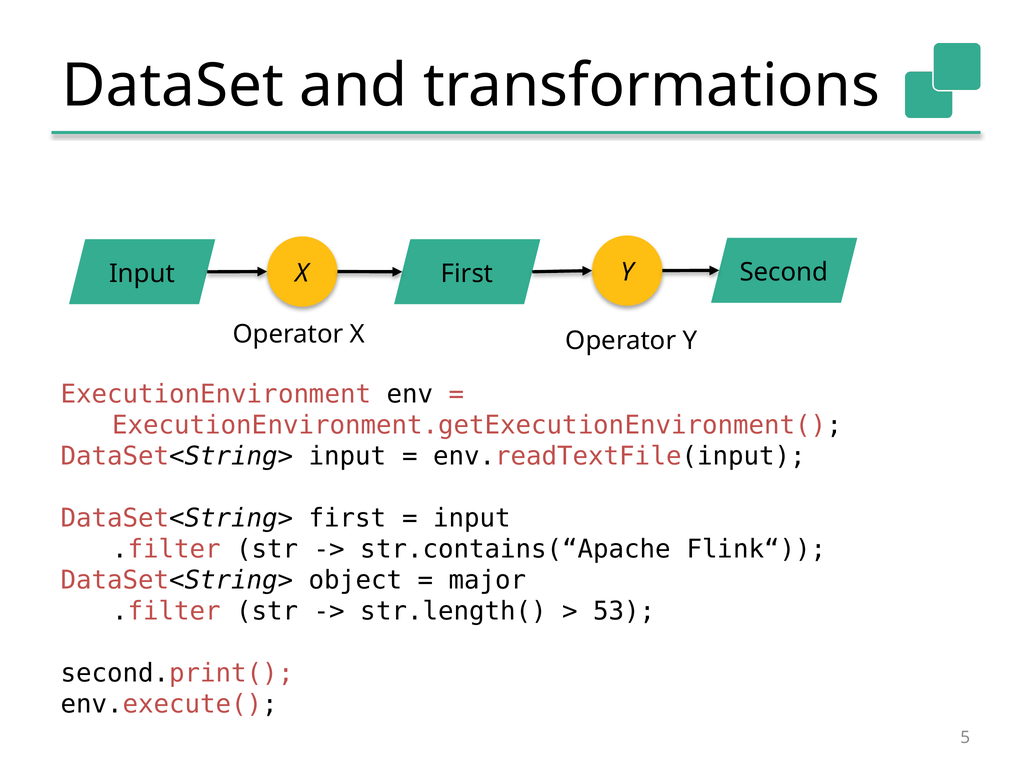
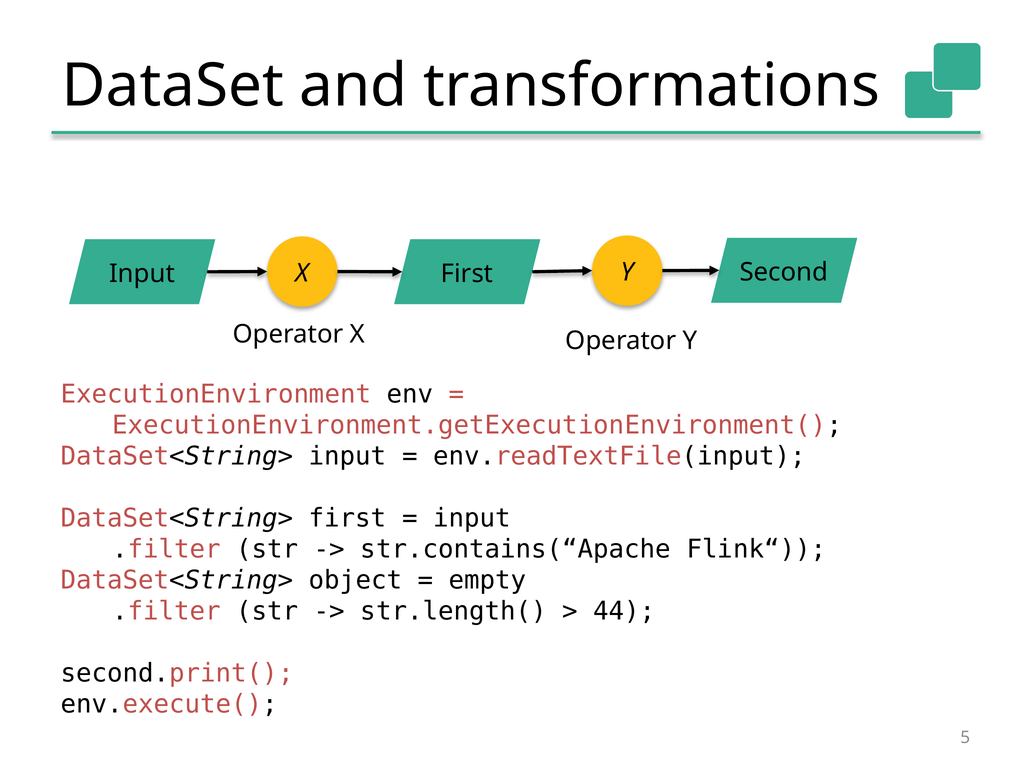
major: major -> empty
53: 53 -> 44
